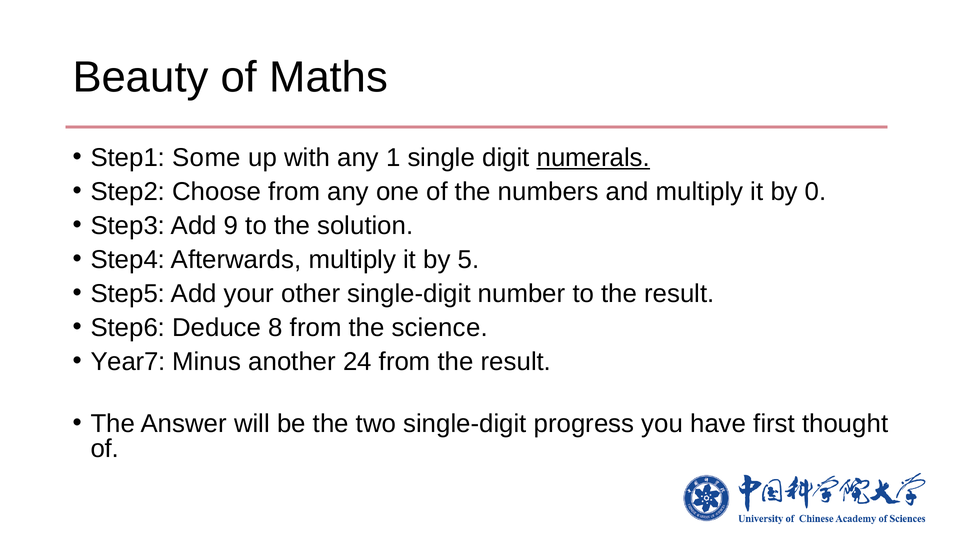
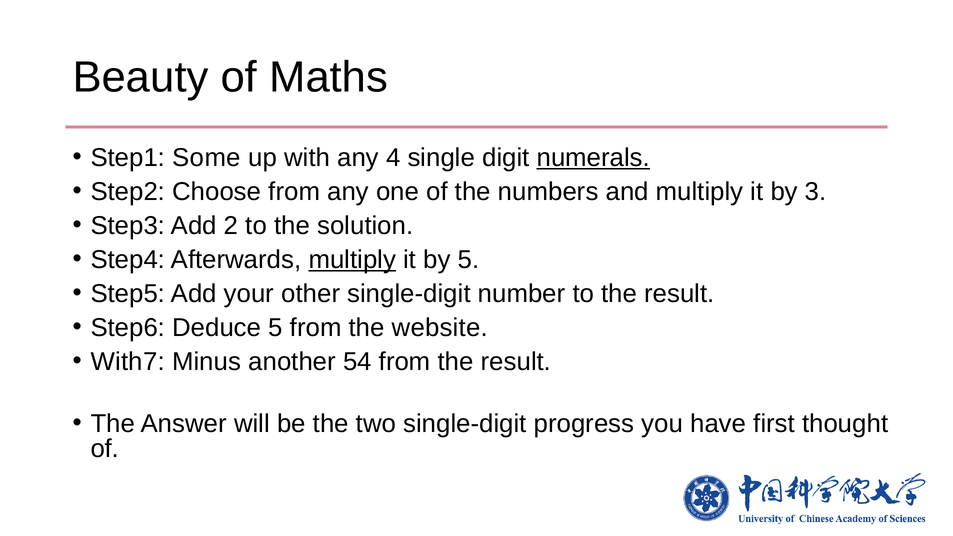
1: 1 -> 4
0: 0 -> 3
9: 9 -> 2
multiply at (352, 260) underline: none -> present
Deduce 8: 8 -> 5
science: science -> website
Year7: Year7 -> With7
24: 24 -> 54
